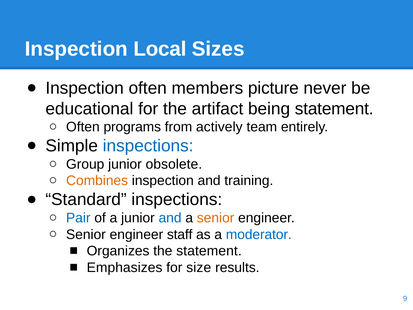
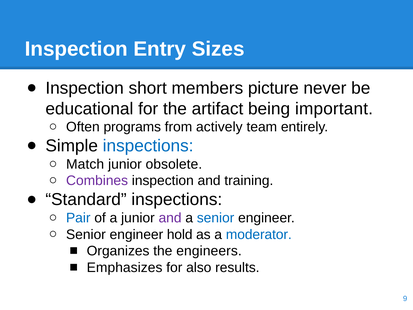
Local: Local -> Entry
Inspection often: often -> short
being statement: statement -> important
Group: Group -> Match
Combines colour: orange -> purple
and at (170, 218) colour: blue -> purple
senior at (216, 218) colour: orange -> blue
staff: staff -> hold
the statement: statement -> engineers
size: size -> also
